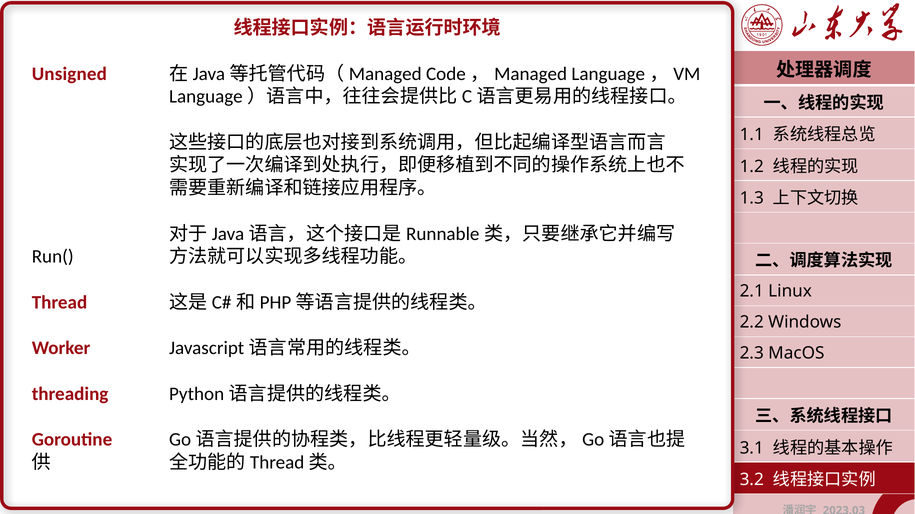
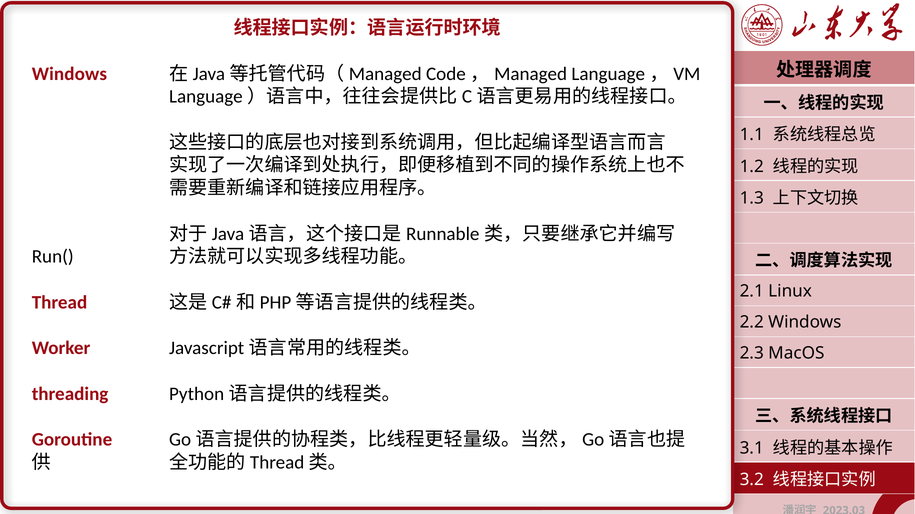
Unsigned at (69, 74): Unsigned -> Windows
